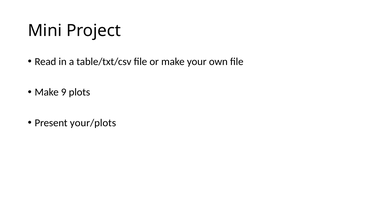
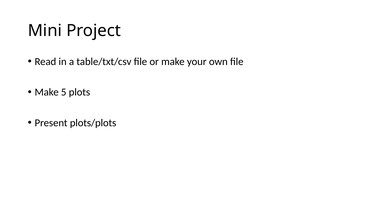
9: 9 -> 5
your/plots: your/plots -> plots/plots
